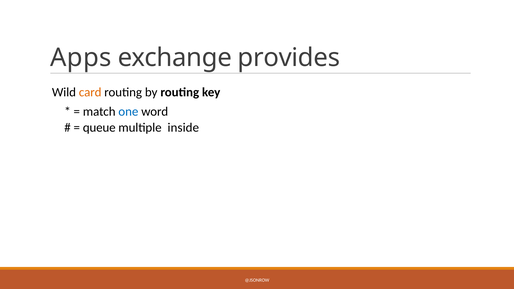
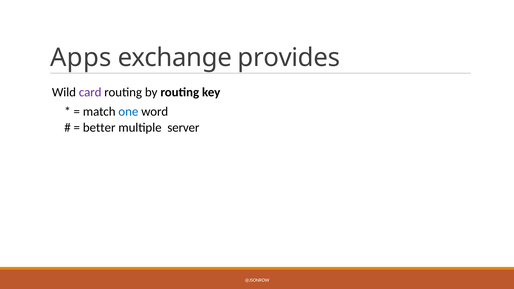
card colour: orange -> purple
queue: queue -> better
inside: inside -> server
